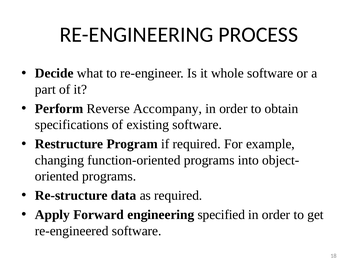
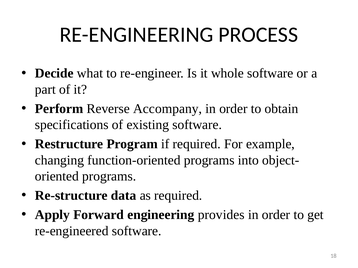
specified: specified -> provides
